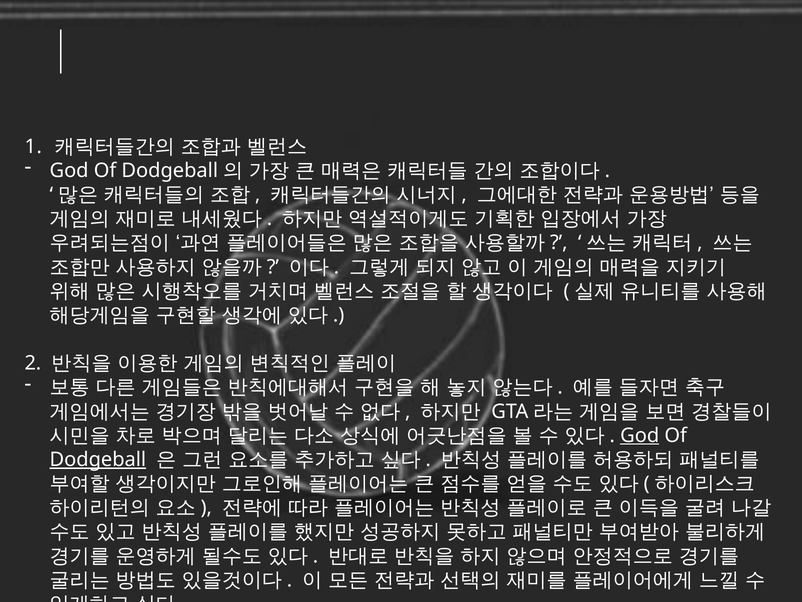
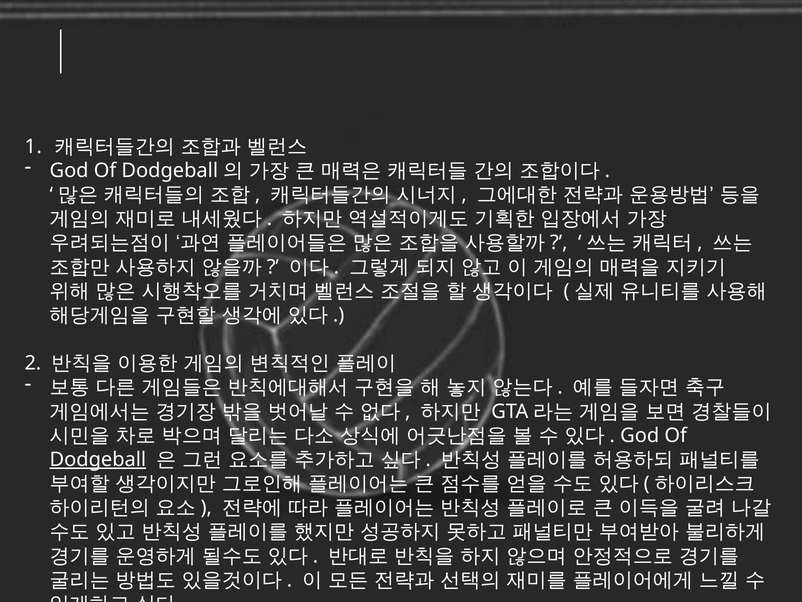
God at (640, 435) underline: present -> none
